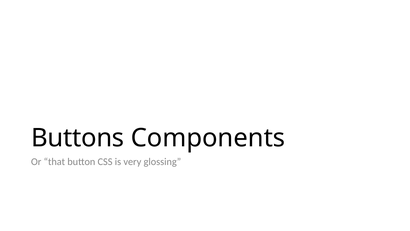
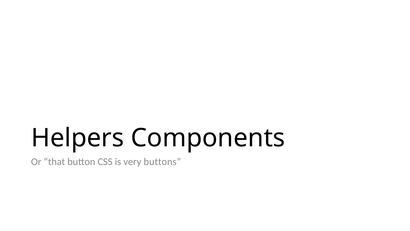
Buttons: Buttons -> Helpers
glossing: glossing -> buttons
